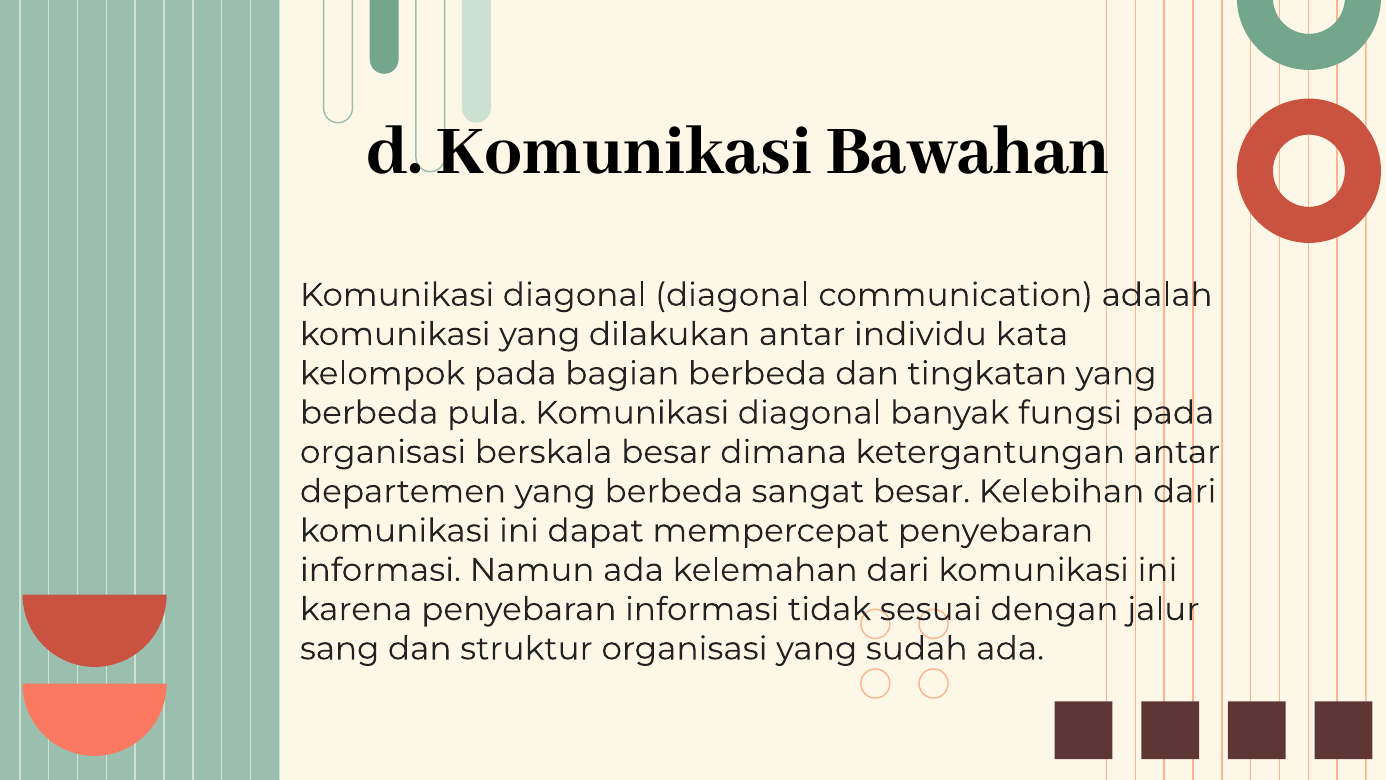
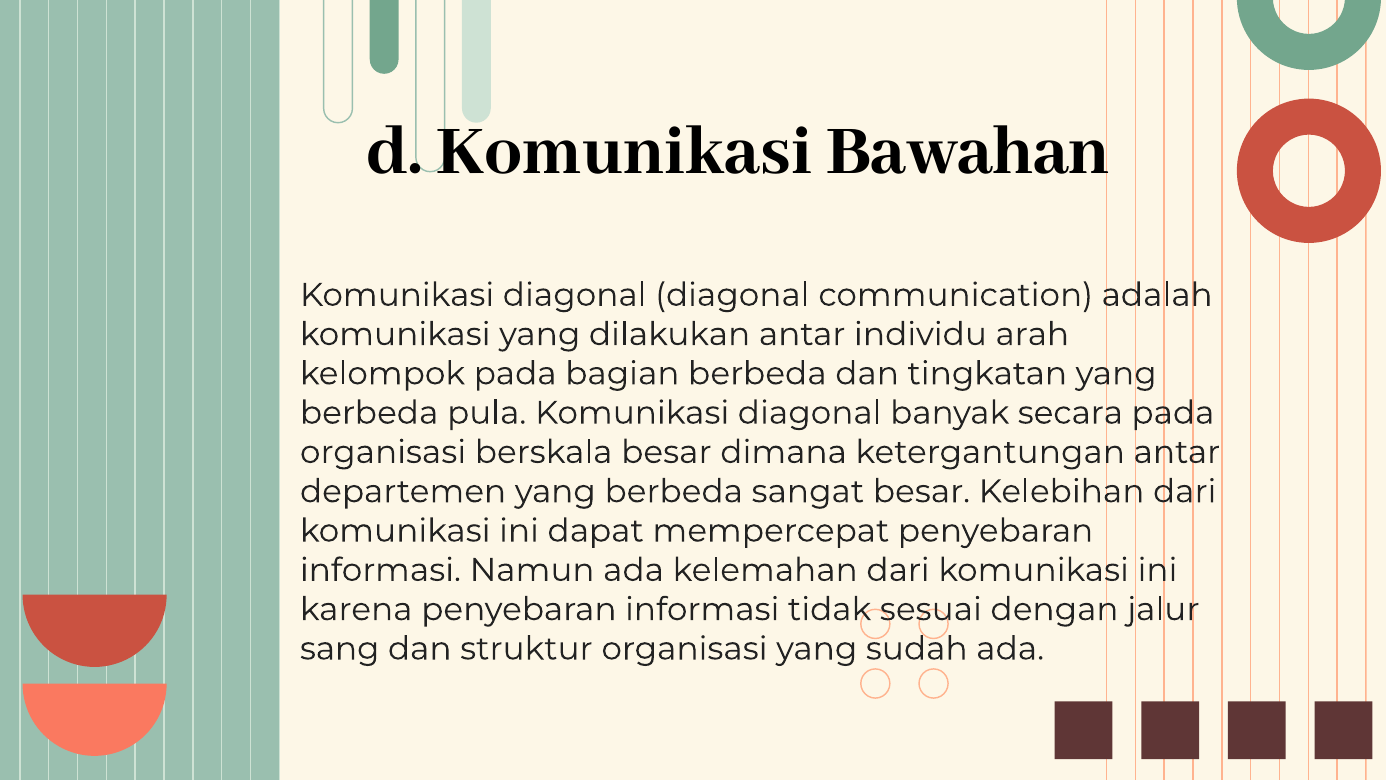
kata: kata -> arah
fungsi: fungsi -> secara
